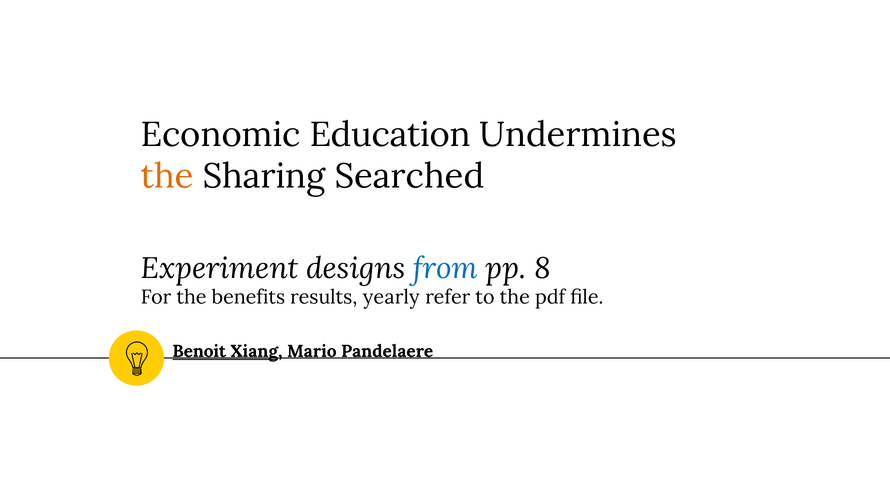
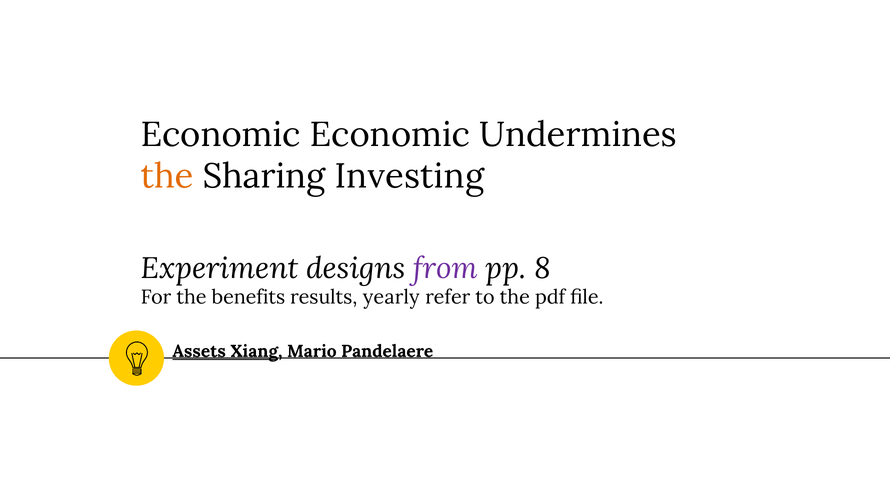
Economic Education: Education -> Economic
Searched: Searched -> Investing
from colour: blue -> purple
Benoit: Benoit -> Assets
